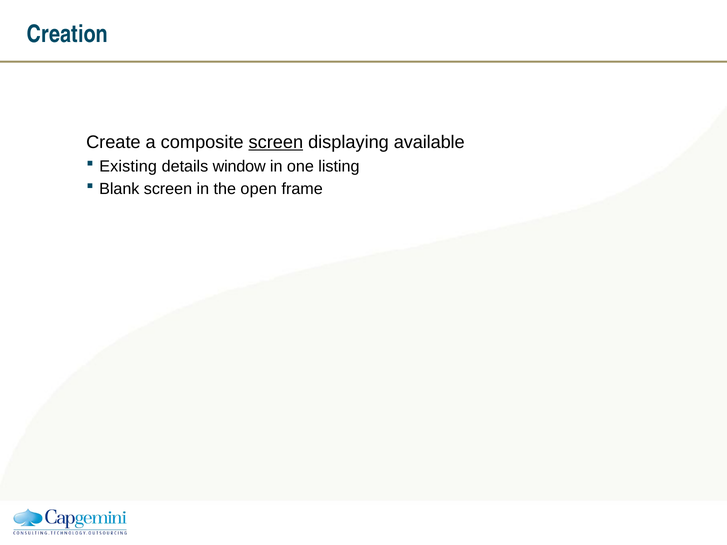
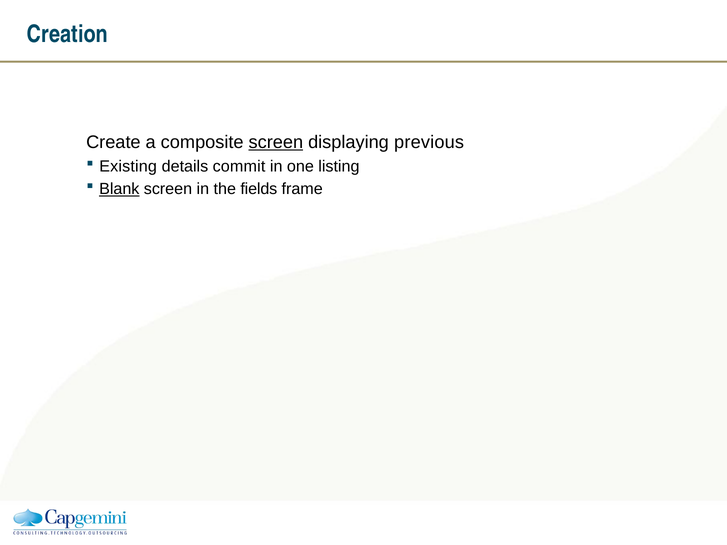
available: available -> previous
window: window -> commit
Blank underline: none -> present
open: open -> fields
